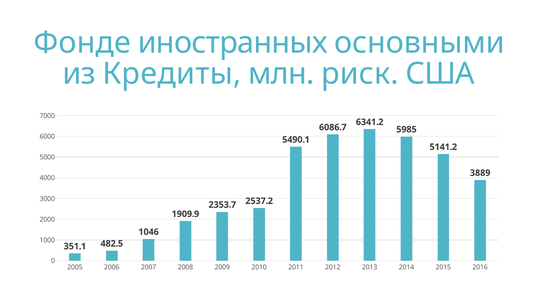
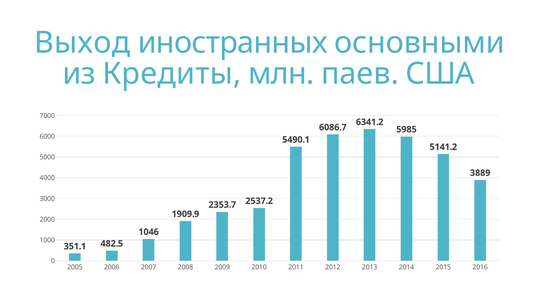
Фонде: Фонде -> Выход
риск: риск -> паев
